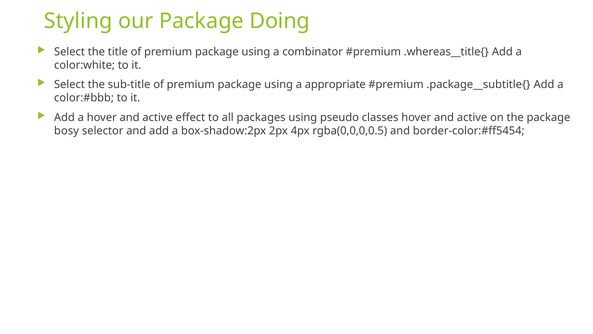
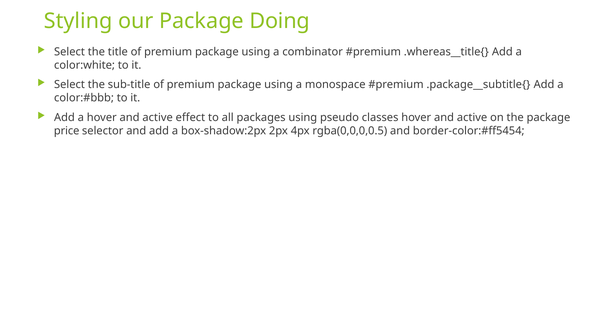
appropriate: appropriate -> monospace
bosy: bosy -> price
